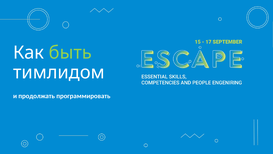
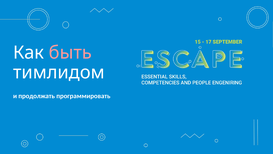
быть colour: light green -> pink
